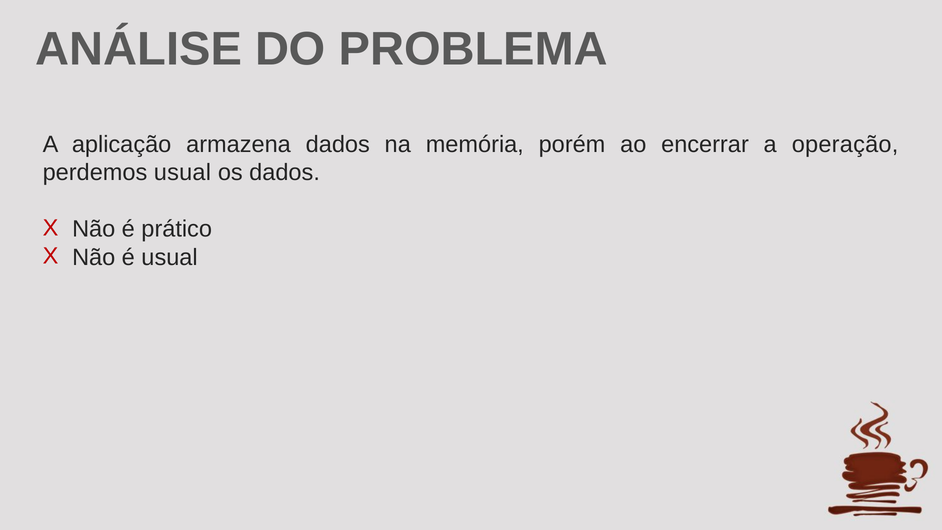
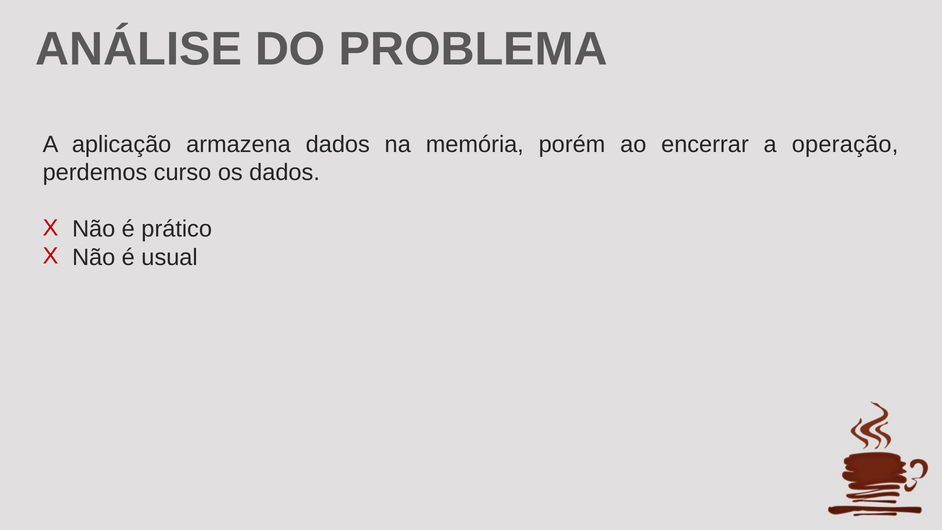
perdemos usual: usual -> curso
